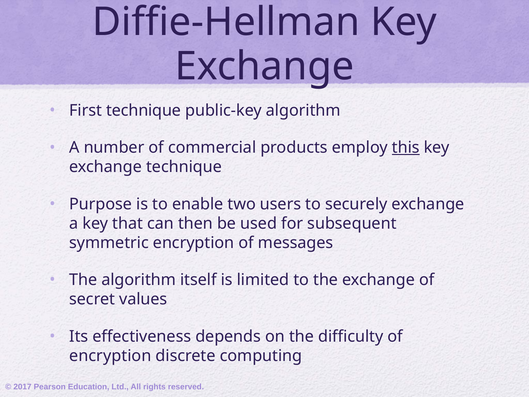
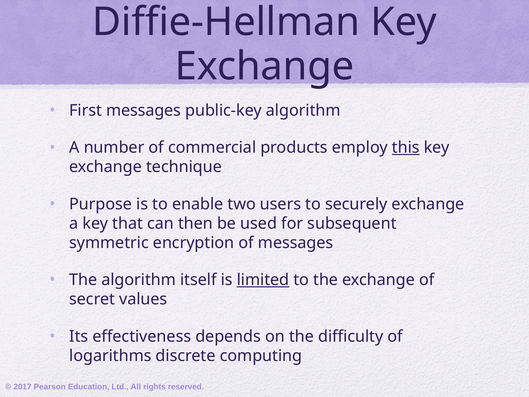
First technique: technique -> messages
limited underline: none -> present
encryption at (110, 356): encryption -> logarithms
